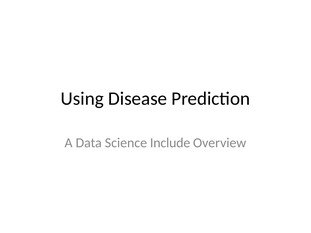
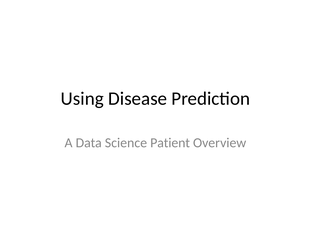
Include: Include -> Patient
